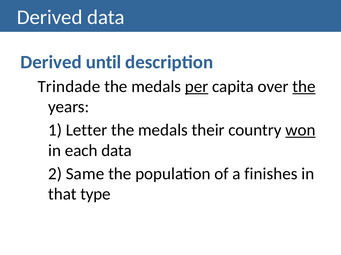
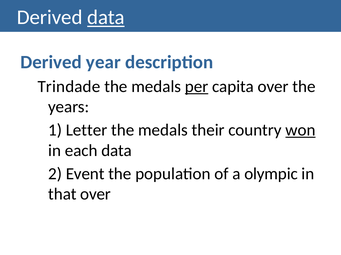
data at (106, 17) underline: none -> present
until: until -> year
the at (304, 87) underline: present -> none
Same: Same -> Event
finishes: finishes -> olympic
that type: type -> over
